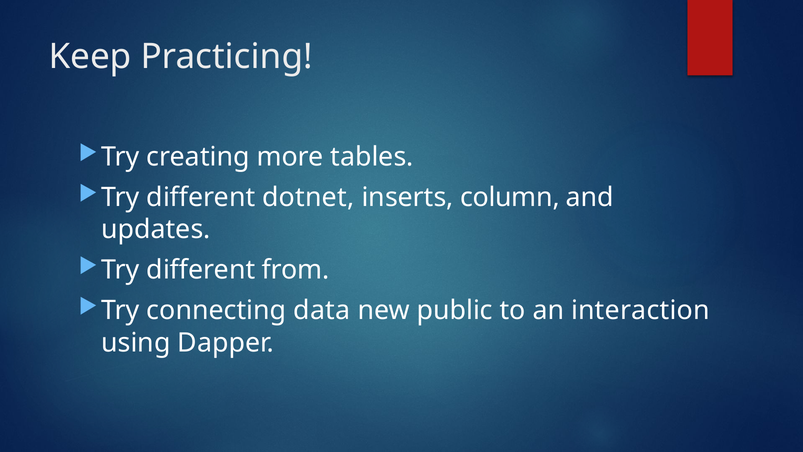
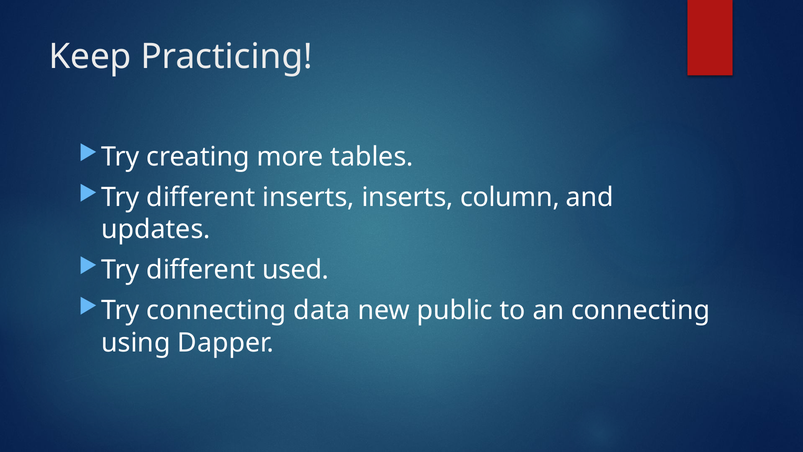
different dotnet: dotnet -> inserts
from: from -> used
an interaction: interaction -> connecting
